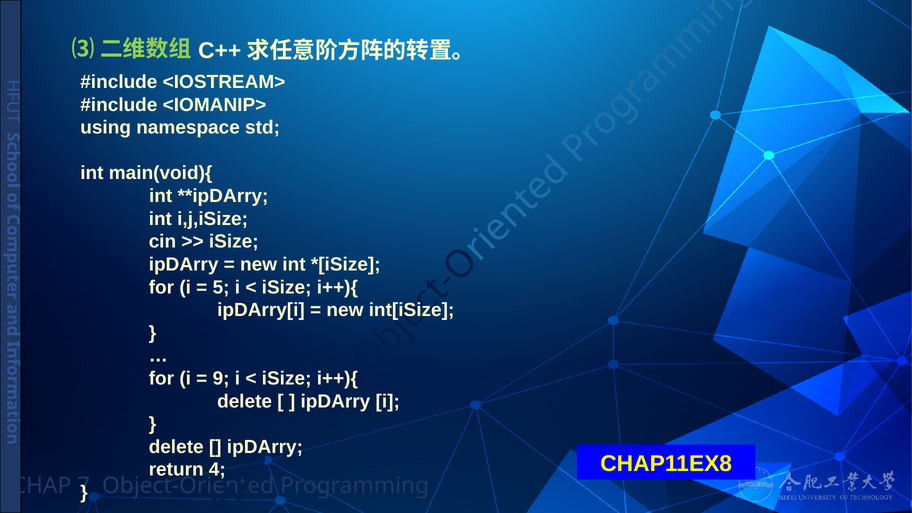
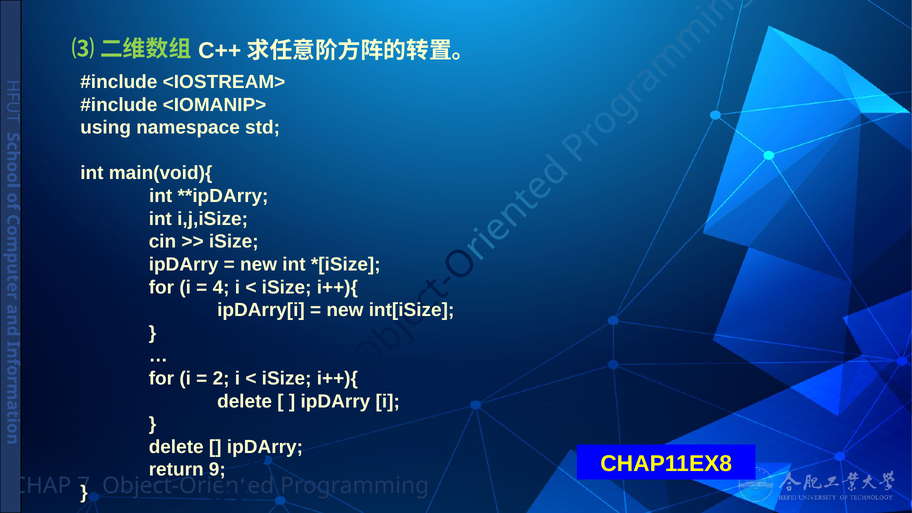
5: 5 -> 4
9: 9 -> 2
4: 4 -> 9
